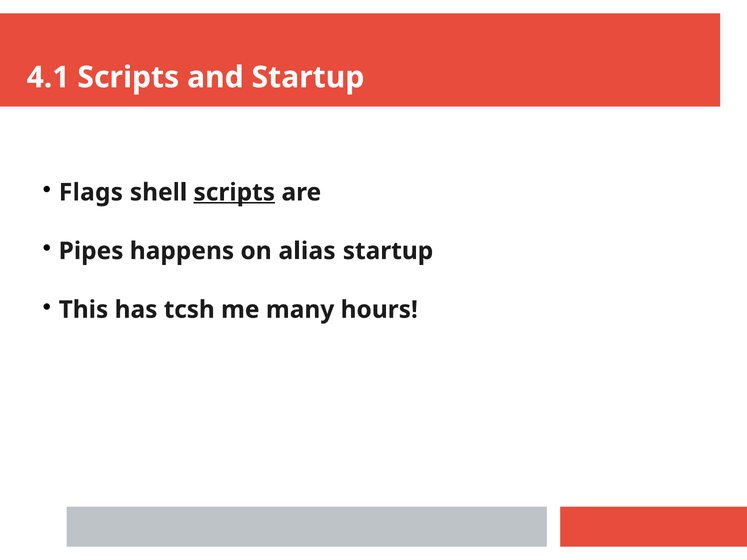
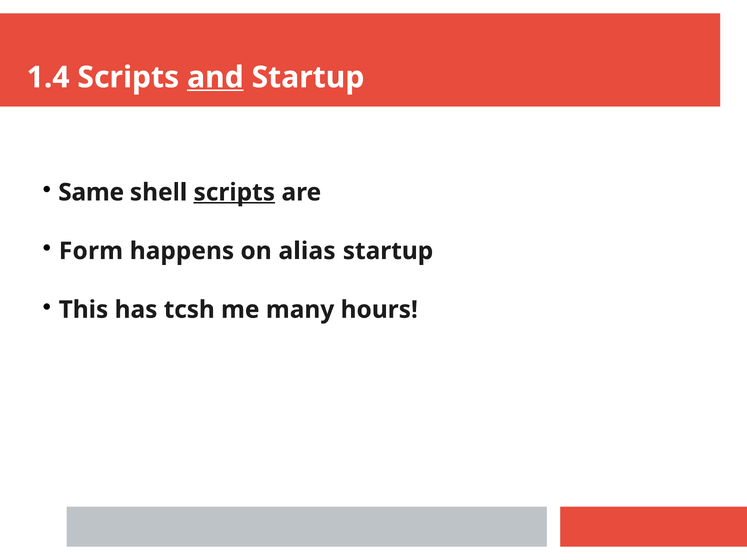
4.1: 4.1 -> 1.4
and underline: none -> present
Flags: Flags -> Same
Pipes: Pipes -> Form
